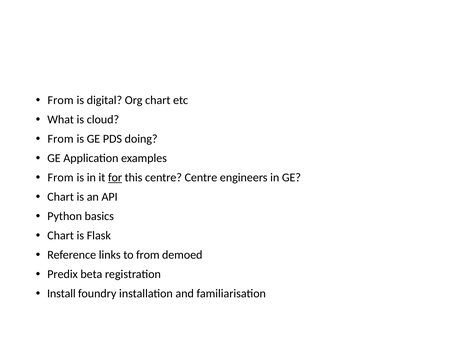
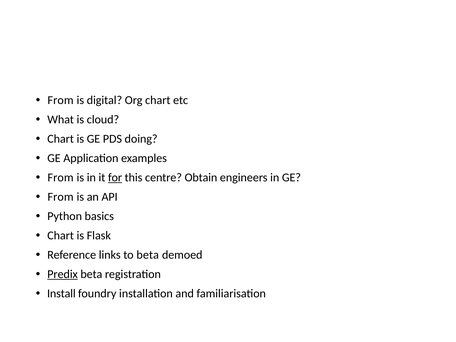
From at (61, 139): From -> Chart
centre Centre: Centre -> Obtain
Chart at (61, 197): Chart -> From
to from: from -> beta
Predix underline: none -> present
